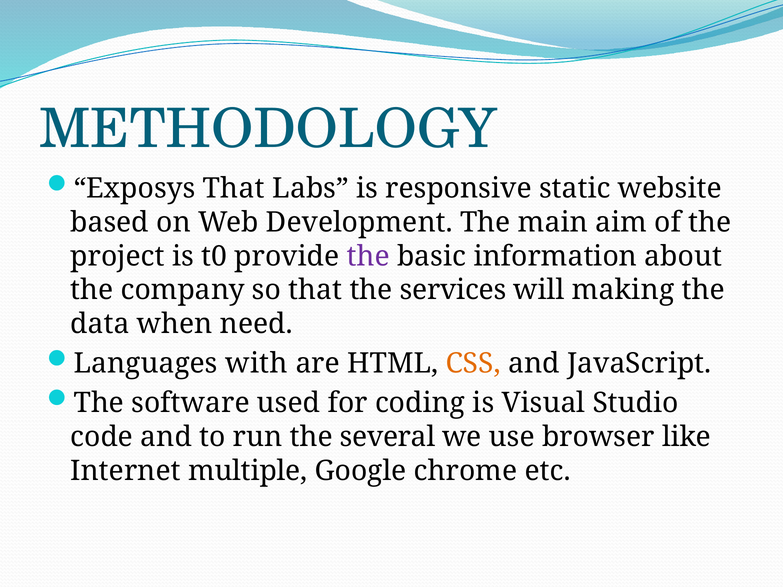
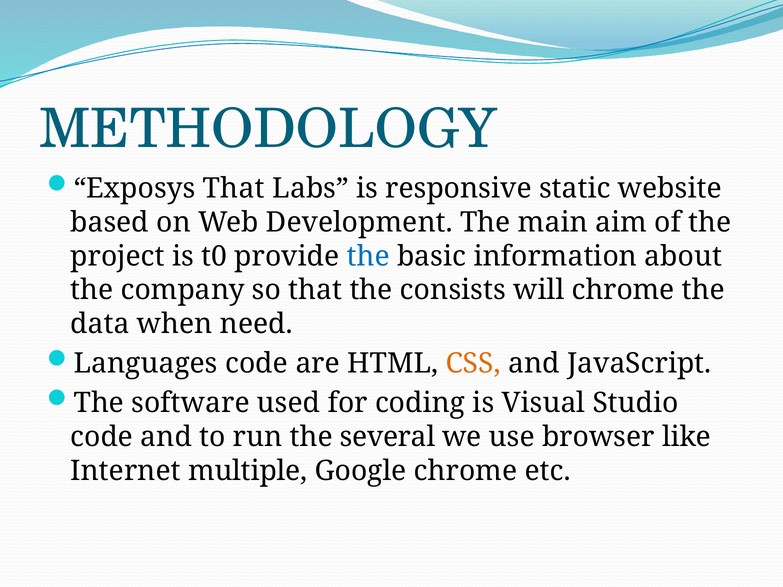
the at (368, 256) colour: purple -> blue
services: services -> consists
will making: making -> chrome
Languages with: with -> code
